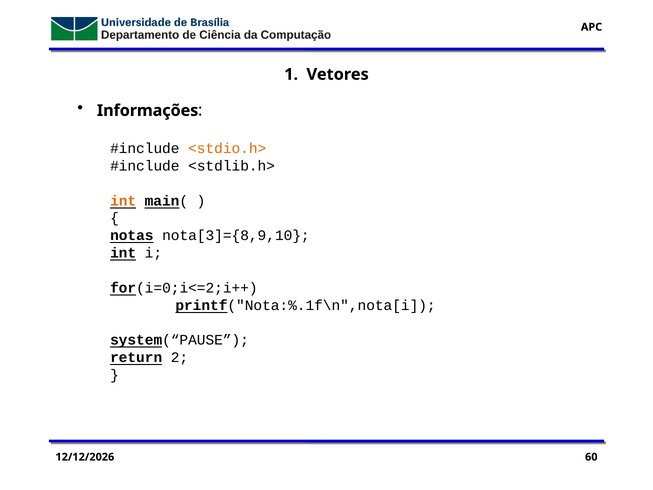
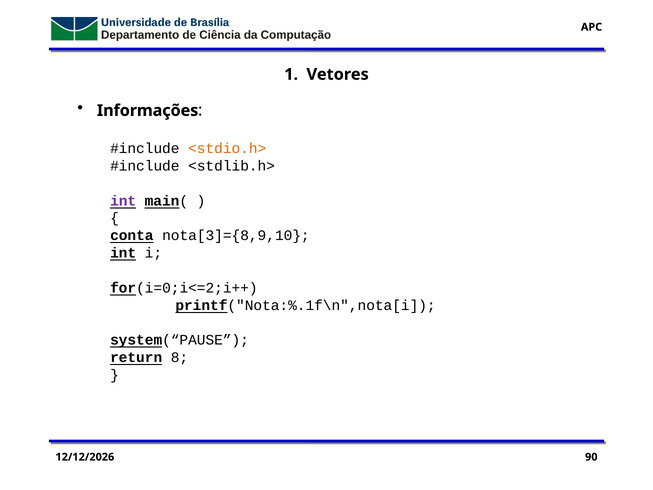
int at (123, 201) colour: orange -> purple
notas: notas -> conta
2: 2 -> 8
60: 60 -> 90
